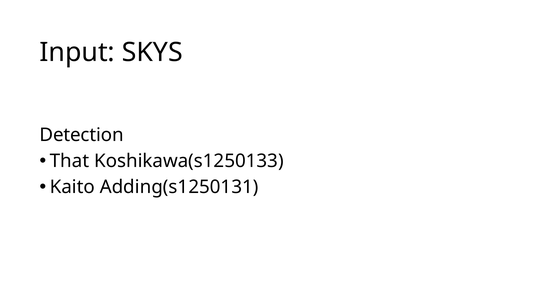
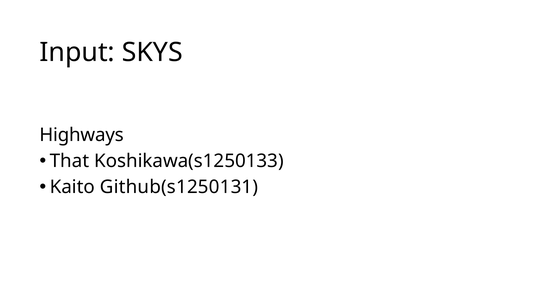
Detection: Detection -> Highways
Adding(s1250131: Adding(s1250131 -> Github(s1250131
